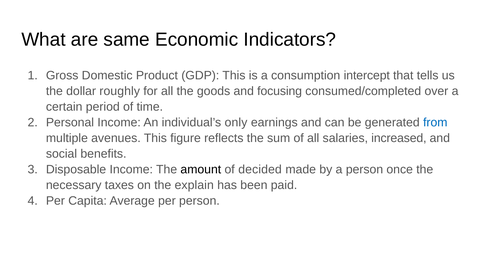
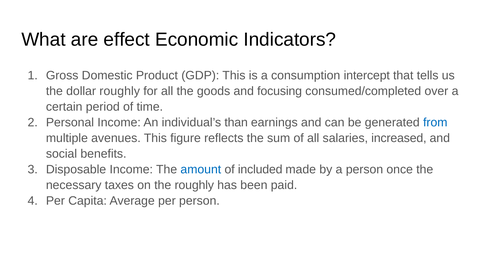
same: same -> effect
only: only -> than
amount colour: black -> blue
decided: decided -> included
the explain: explain -> roughly
